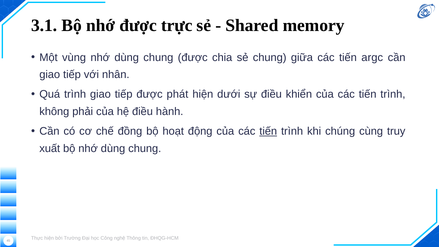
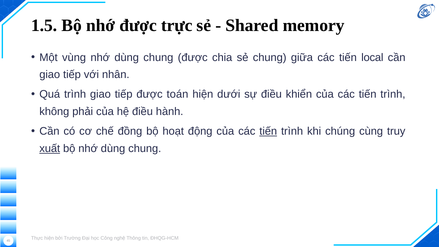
3.1: 3.1 -> 1.5
argc: argc -> local
phát: phát -> toán
xuất underline: none -> present
